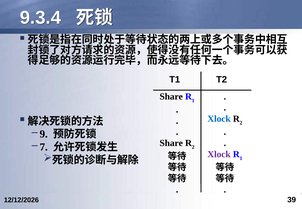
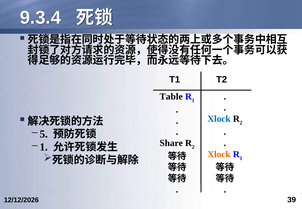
Share at (171, 97): Share -> Table
9: 9 -> 5
7 at (44, 147): 7 -> 1
Xlock at (219, 154) colour: purple -> orange
